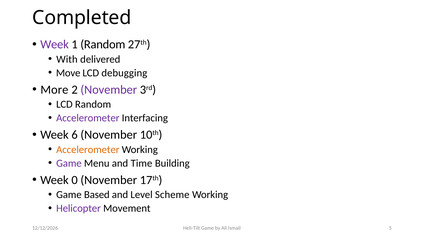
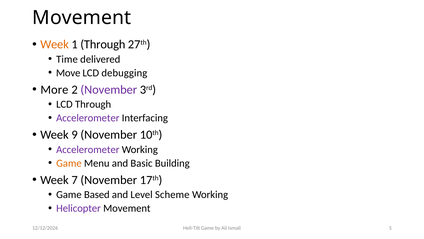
Completed at (82, 18): Completed -> Movement
Week at (55, 44) colour: purple -> orange
1 Random: Random -> Through
With: With -> Time
LCD Random: Random -> Through
6: 6 -> 9
Accelerometer at (88, 149) colour: orange -> purple
Game at (69, 163) colour: purple -> orange
Time: Time -> Basic
0: 0 -> 7
